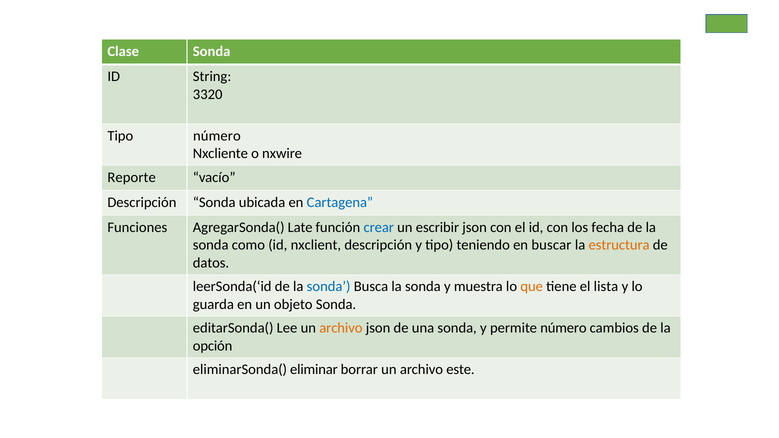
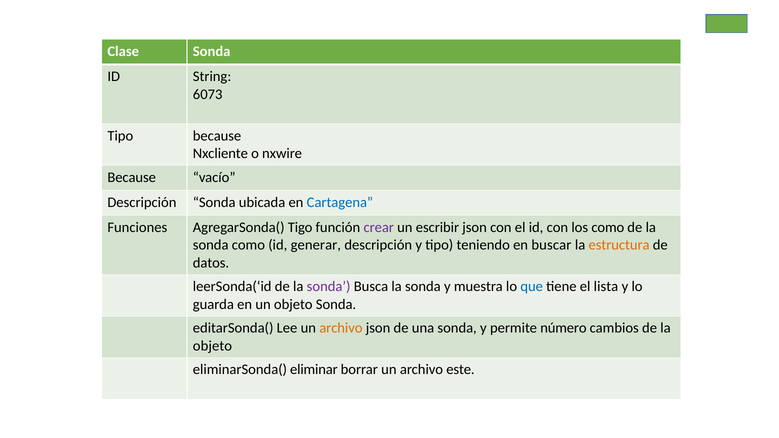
3320: 3320 -> 6073
Tipo número: número -> because
Reporte at (132, 177): Reporte -> Because
Late: Late -> Tigo
crear colour: blue -> purple
los fecha: fecha -> como
nxclient: nxclient -> generar
sonda at (329, 287) colour: blue -> purple
que colour: orange -> blue
opción at (213, 346): opción -> objeto
